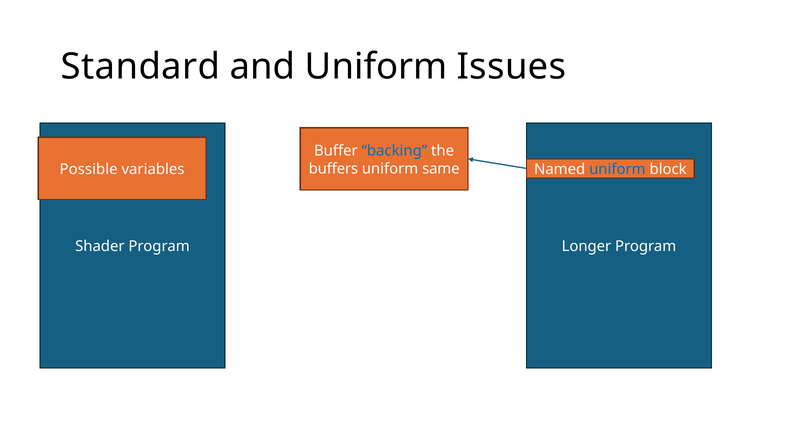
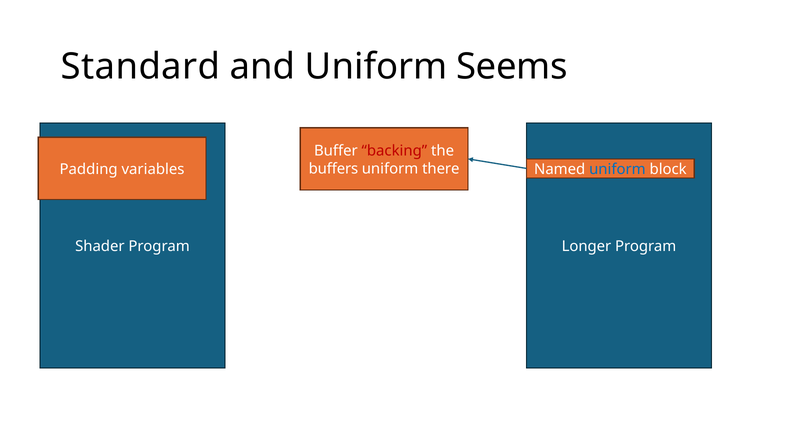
Issues: Issues -> Seems
backing colour: blue -> red
same: same -> there
Possible: Possible -> Padding
